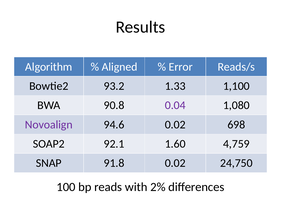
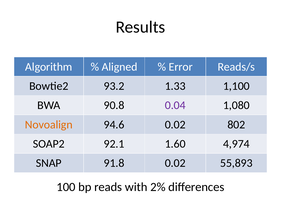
Novoalign colour: purple -> orange
698: 698 -> 802
4,759: 4,759 -> 4,974
24,750: 24,750 -> 55,893
